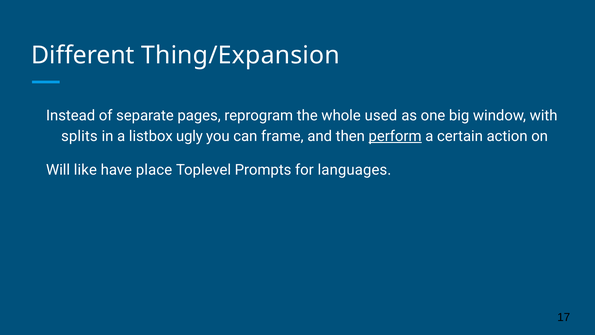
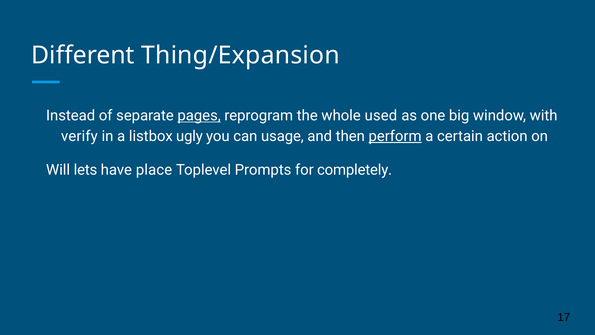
pages underline: none -> present
splits: splits -> verify
frame: frame -> usage
like: like -> lets
languages: languages -> completely
